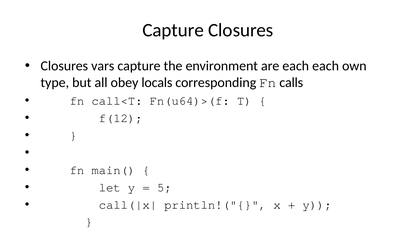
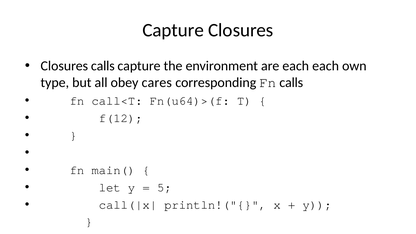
Closures vars: vars -> calls
locals: locals -> cares
